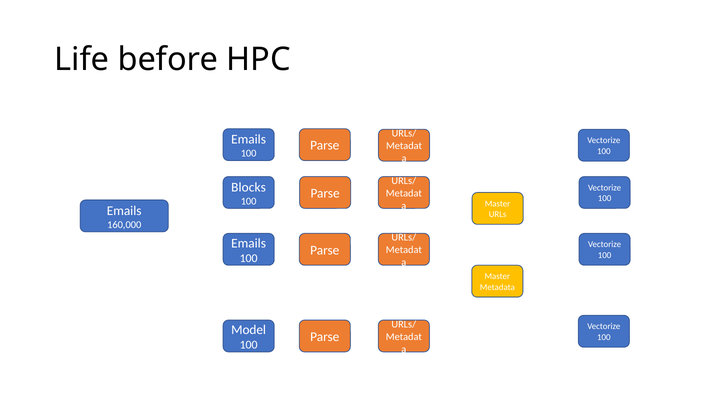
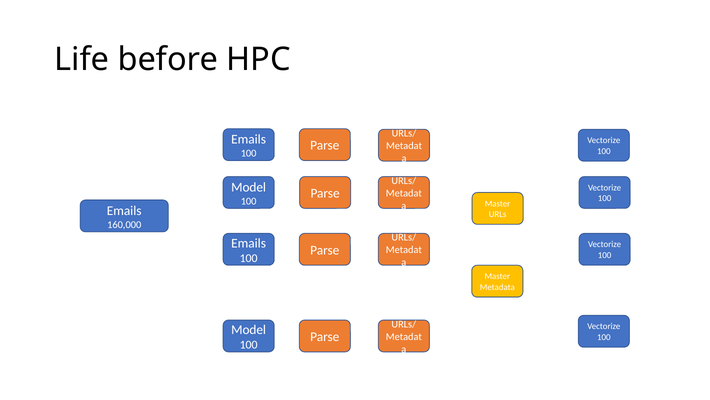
Blocks at (249, 187): Blocks -> Model
